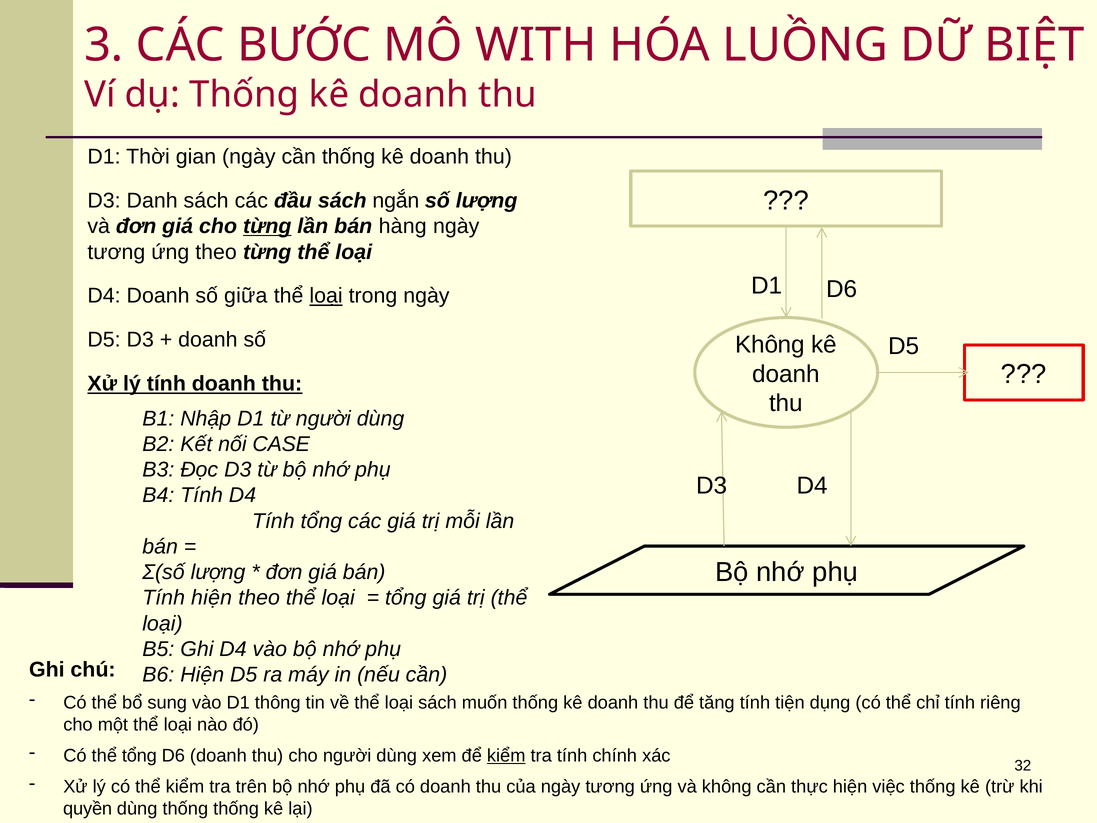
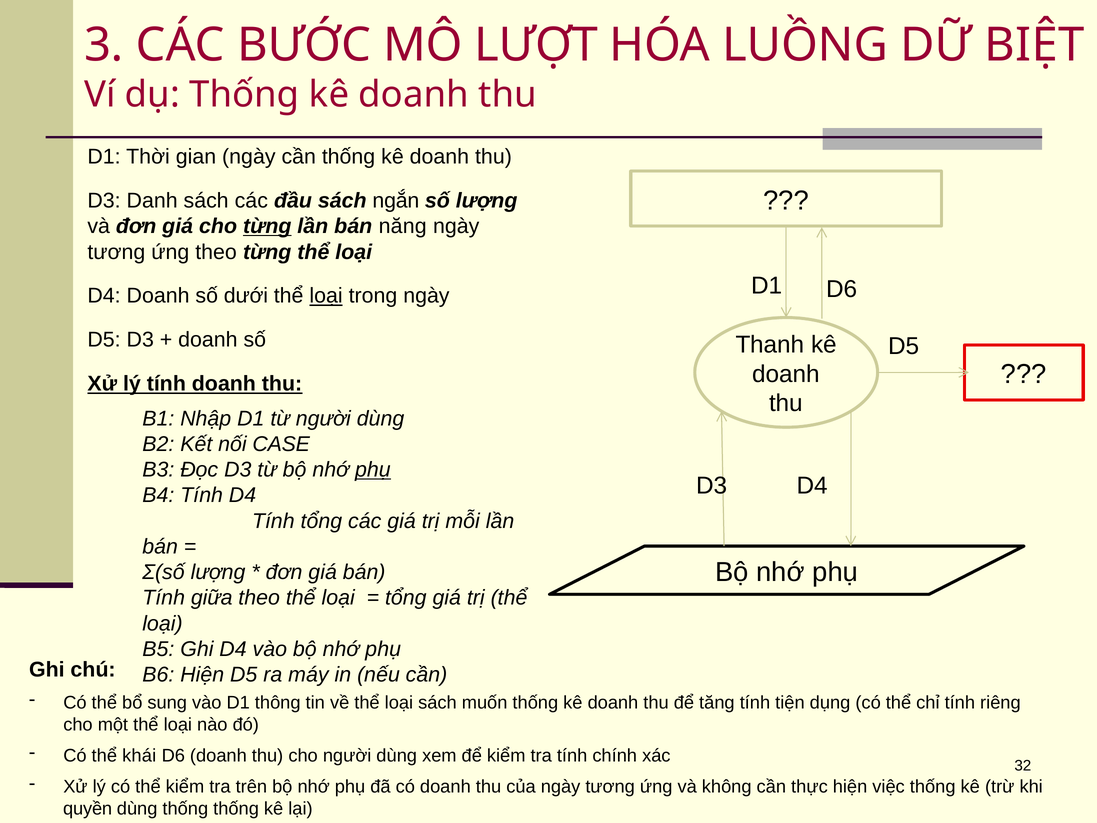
WITH: WITH -> LƯỢT
hàng: hàng -> năng
giữa: giữa -> dưới
Không at (770, 345): Không -> Thanh
phụ at (373, 470) underline: none -> present
Tính hiện: hiện -> giữa
thể tổng: tổng -> khái
kiểm at (506, 755) underline: present -> none
